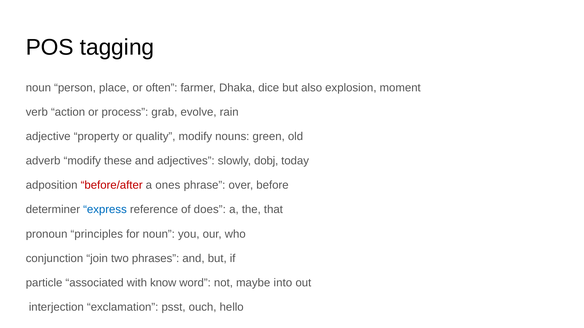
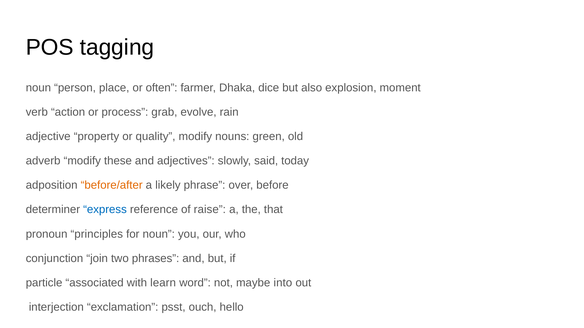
dobj: dobj -> said
before/after colour: red -> orange
ones: ones -> likely
does: does -> raise
know: know -> learn
